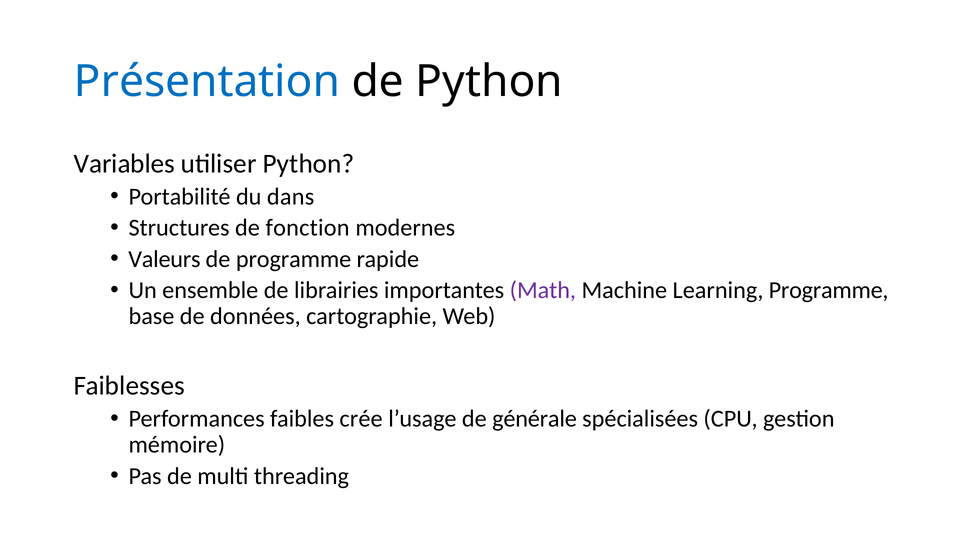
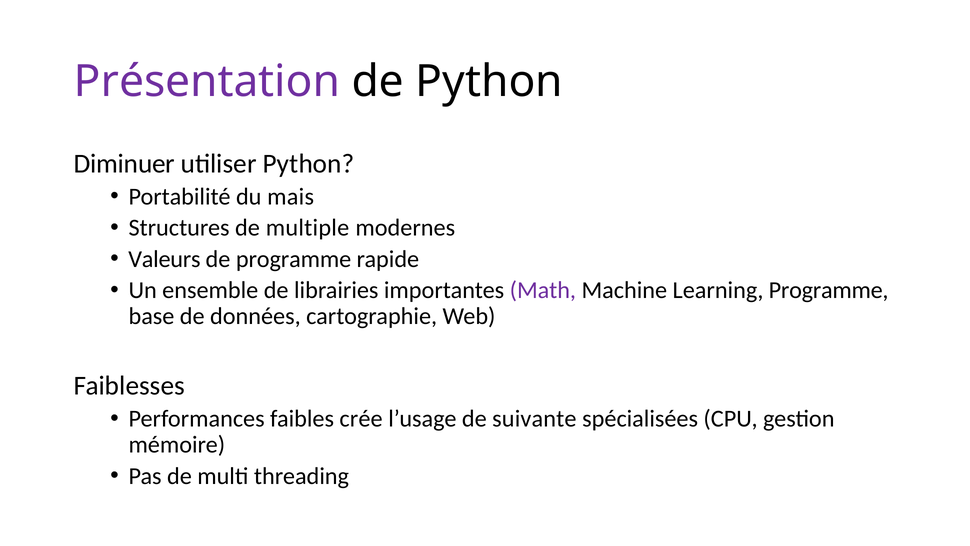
Présentation colour: blue -> purple
Variables: Variables -> Diminuer
dans: dans -> mais
fonction: fonction -> multiple
générale: générale -> suivante
